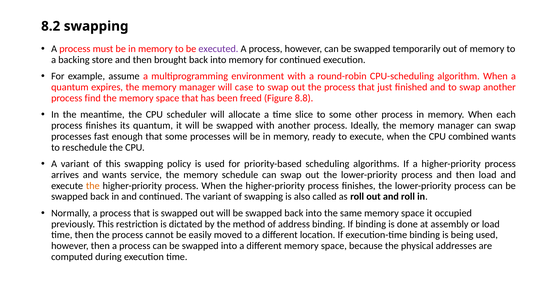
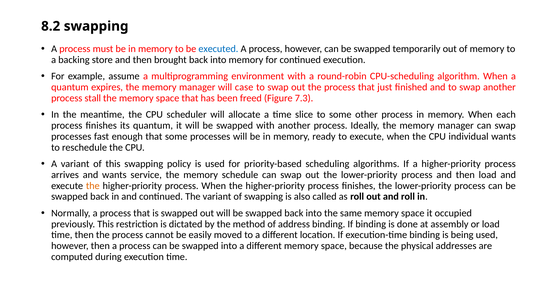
executed colour: purple -> blue
find: find -> stall
8.8: 8.8 -> 7.3
combined: combined -> individual
